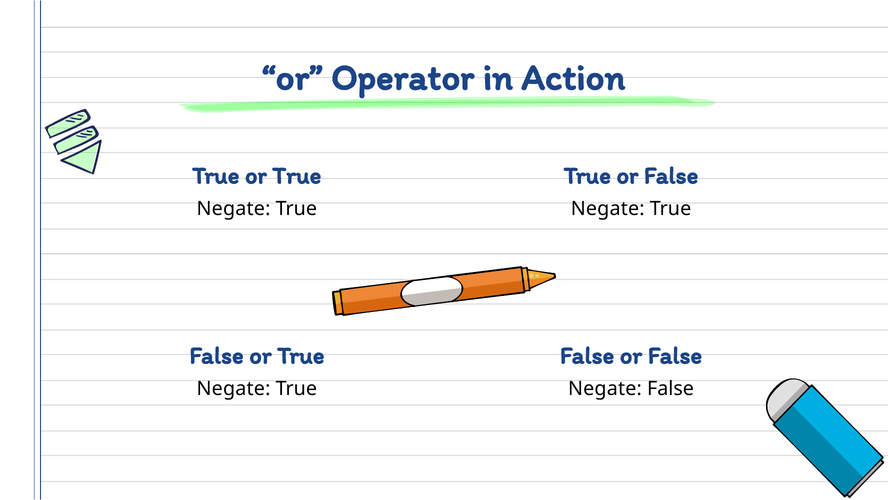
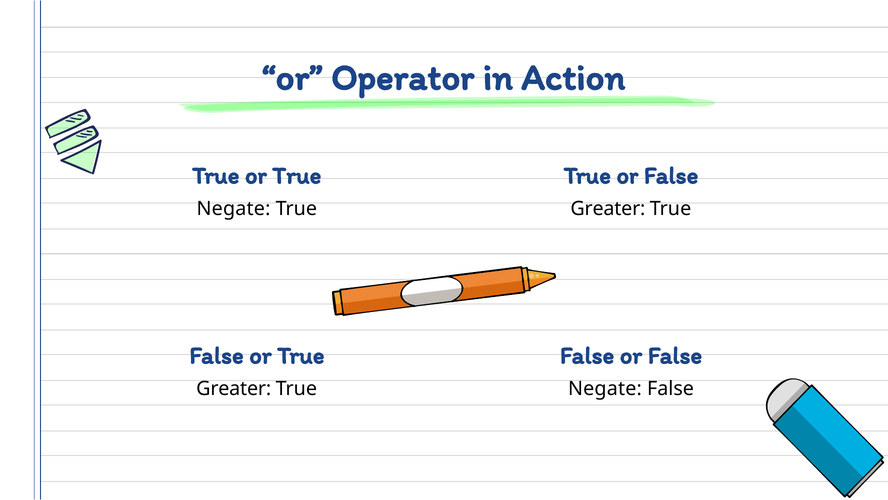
Negate at (608, 209): Negate -> Greater
Negate at (234, 388): Negate -> Greater
